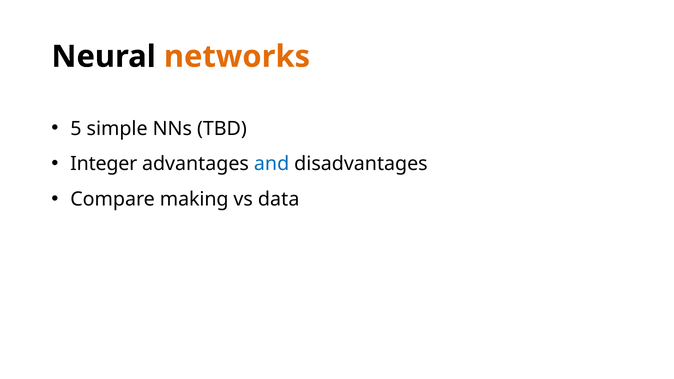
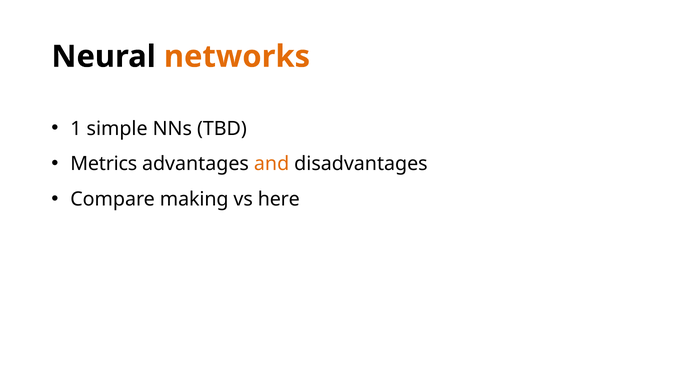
5: 5 -> 1
Integer: Integer -> Metrics
and colour: blue -> orange
data: data -> here
